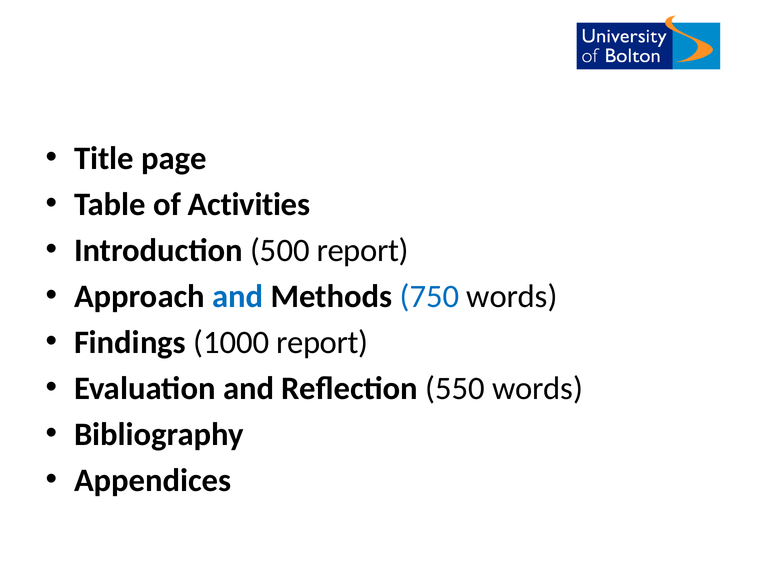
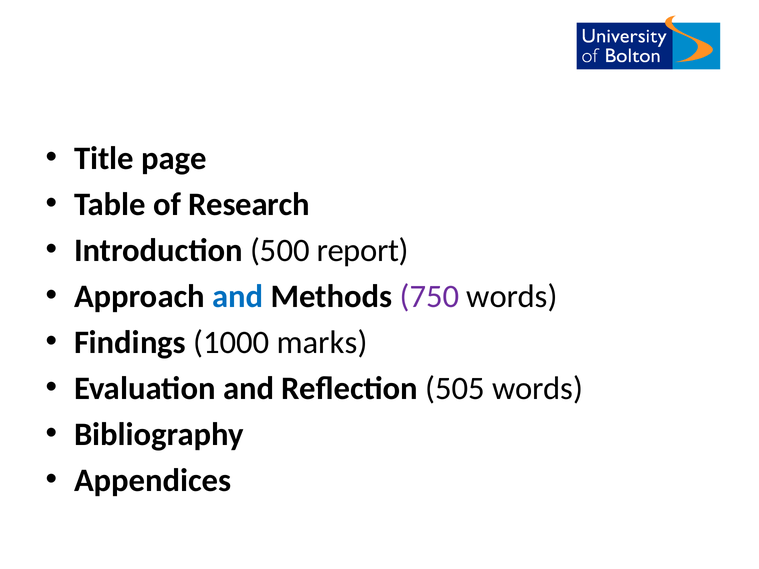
Activities: Activities -> Research
750 colour: blue -> purple
1000 report: report -> marks
550: 550 -> 505
